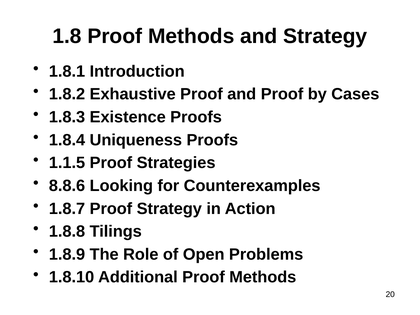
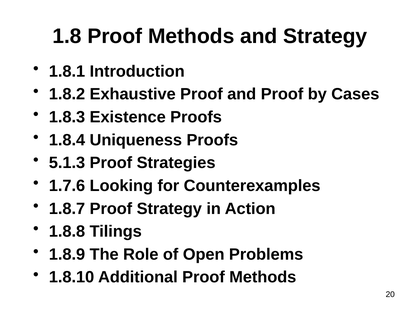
1.1.5: 1.1.5 -> 5.1.3
8.8.6: 8.8.6 -> 1.7.6
